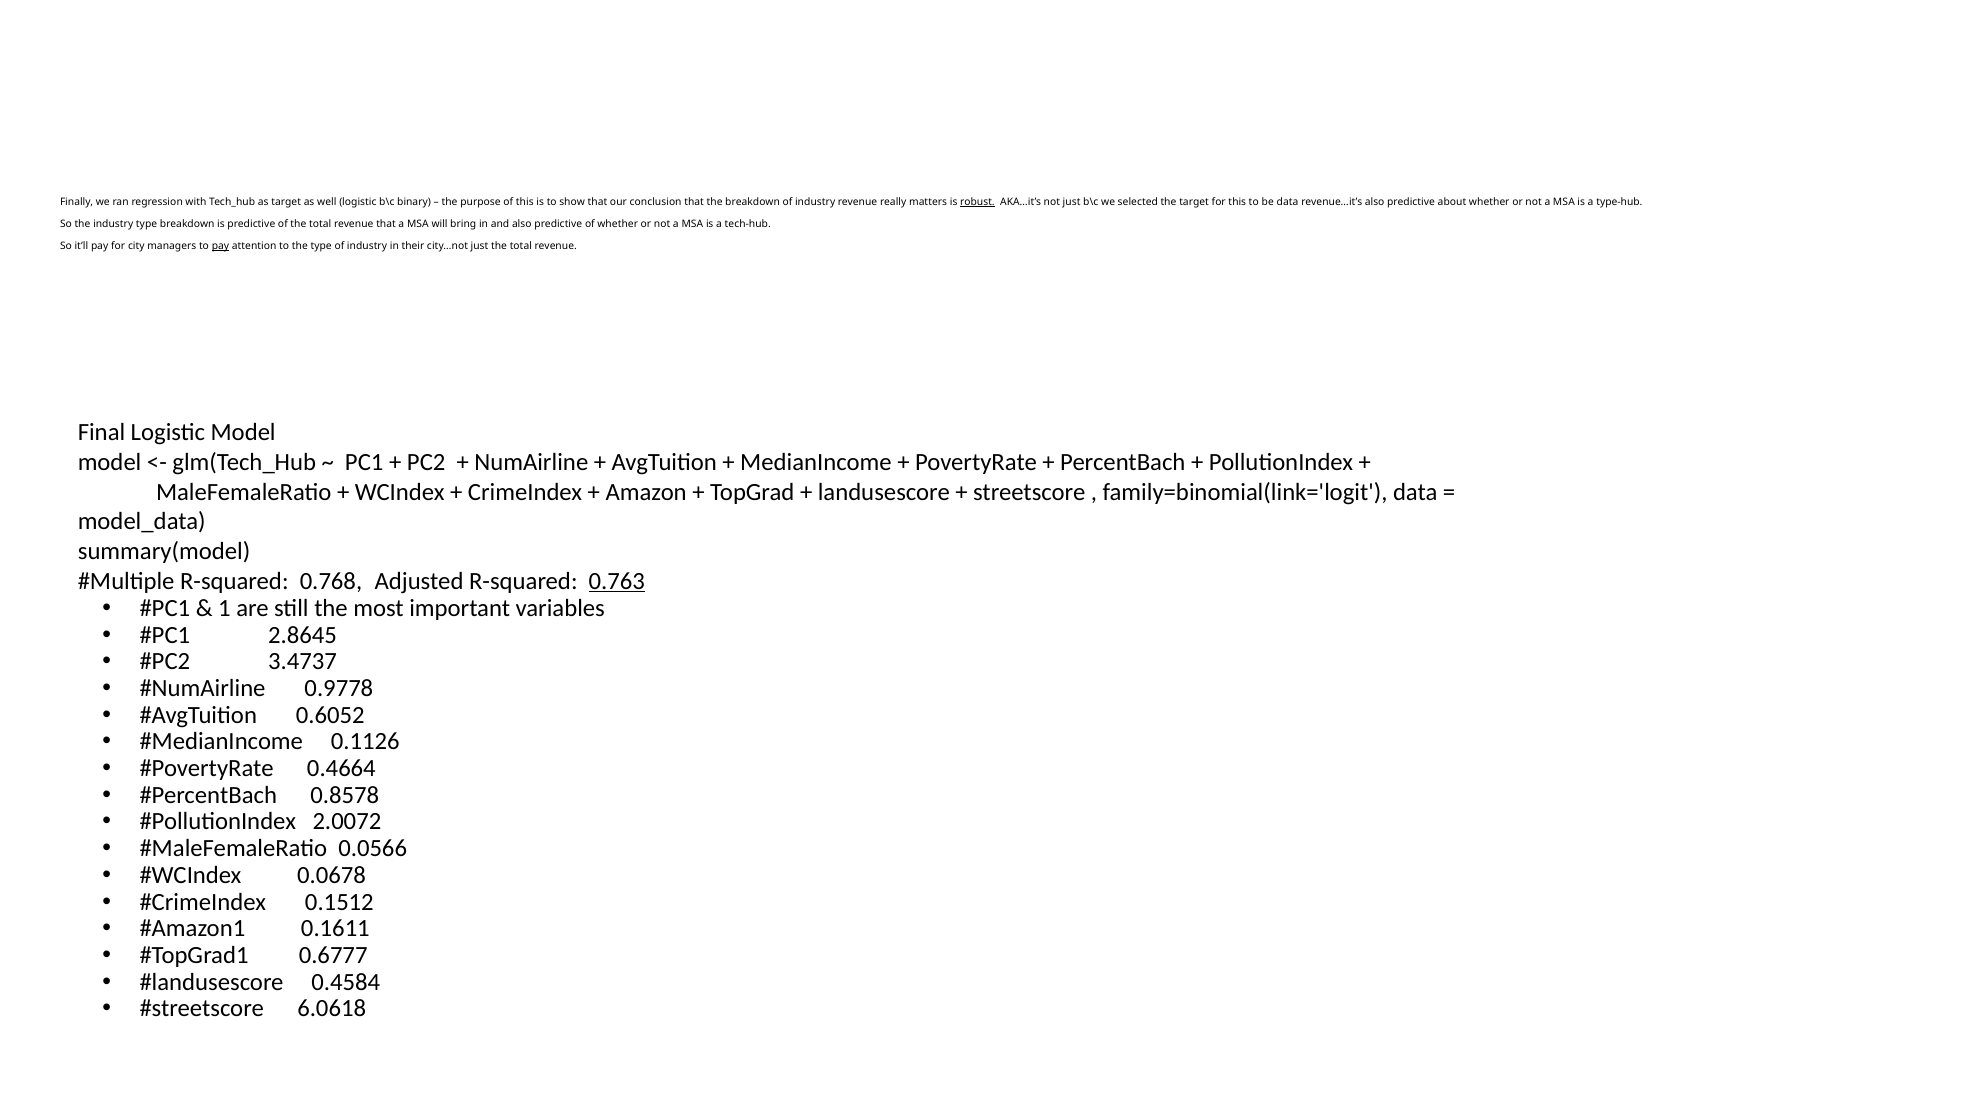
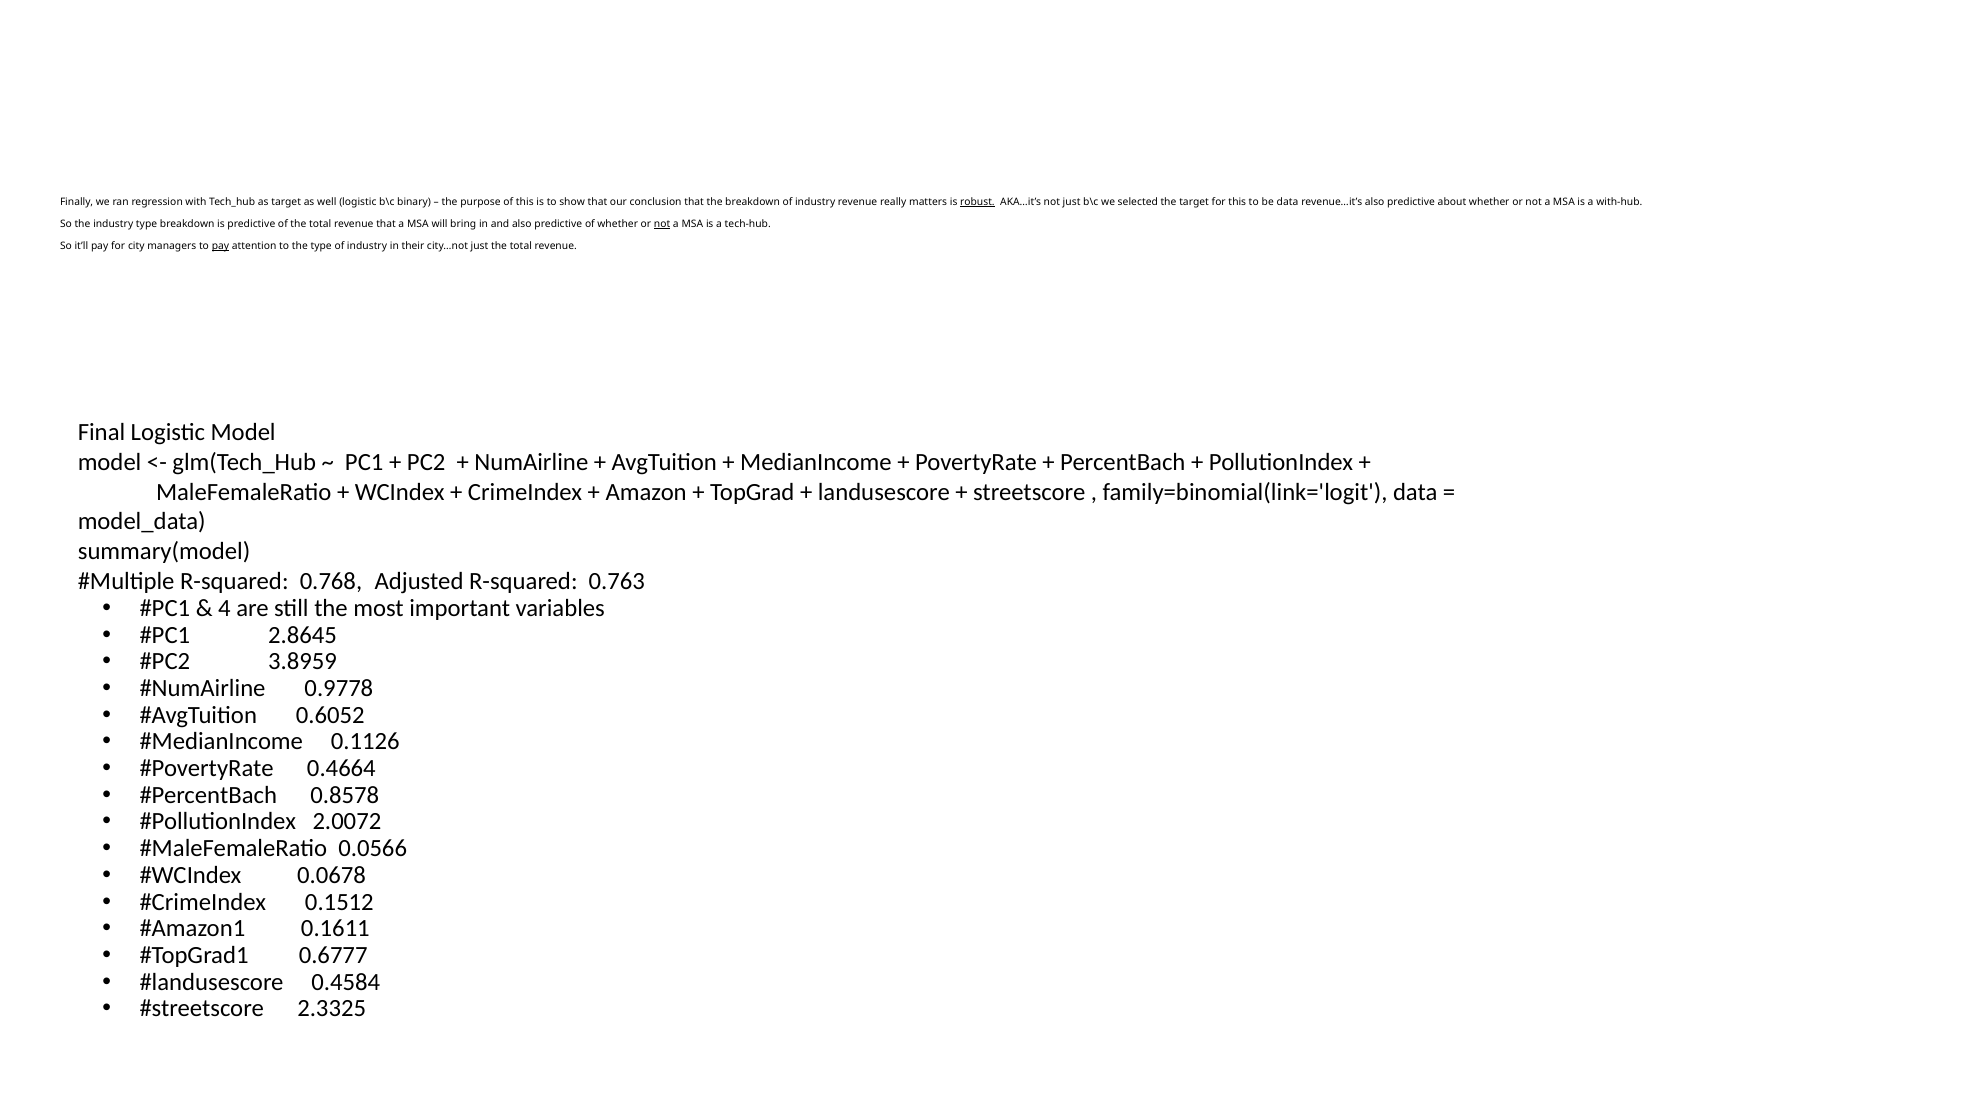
type-hub: type-hub -> with-hub
not at (662, 224) underline: none -> present
0.763 underline: present -> none
1: 1 -> 4
3.4737: 3.4737 -> 3.8959
6.0618: 6.0618 -> 2.3325
